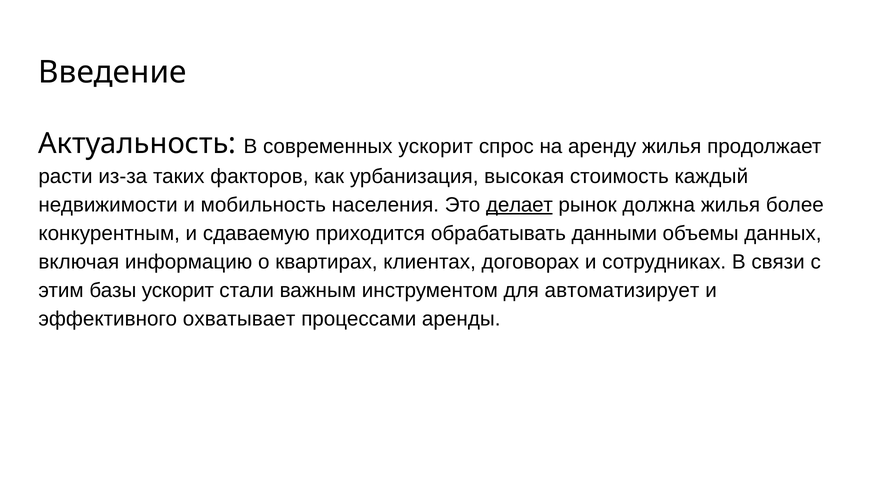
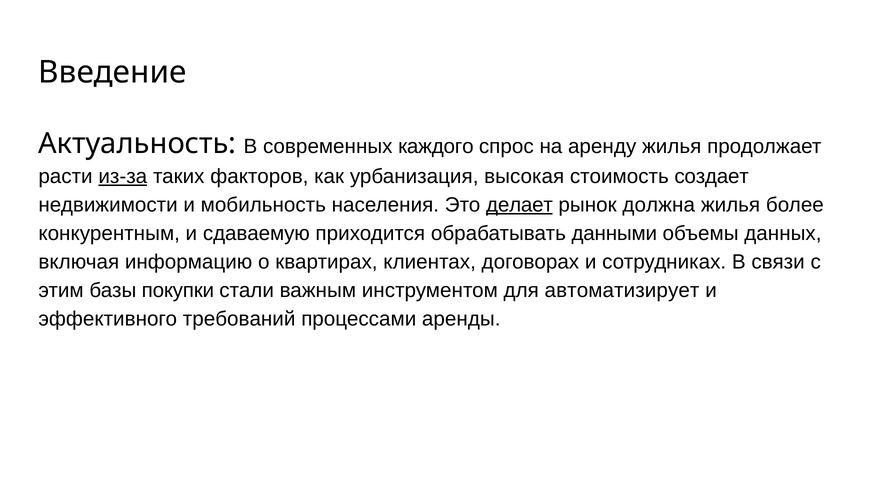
современных ускорит: ускорит -> каждого
из-за underline: none -> present
каждый: каждый -> создает
базы ускорит: ускорит -> покупки
охватывает: охватывает -> требований
